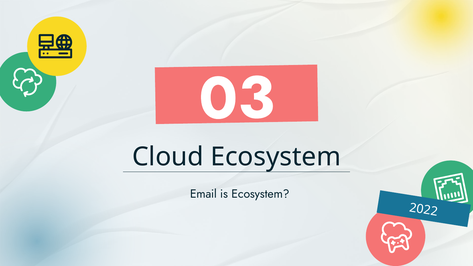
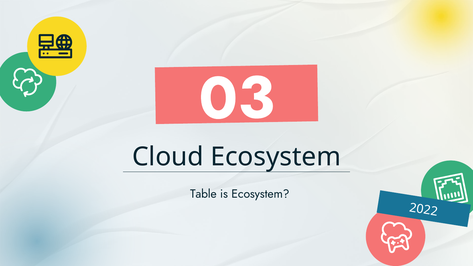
Email: Email -> Table
